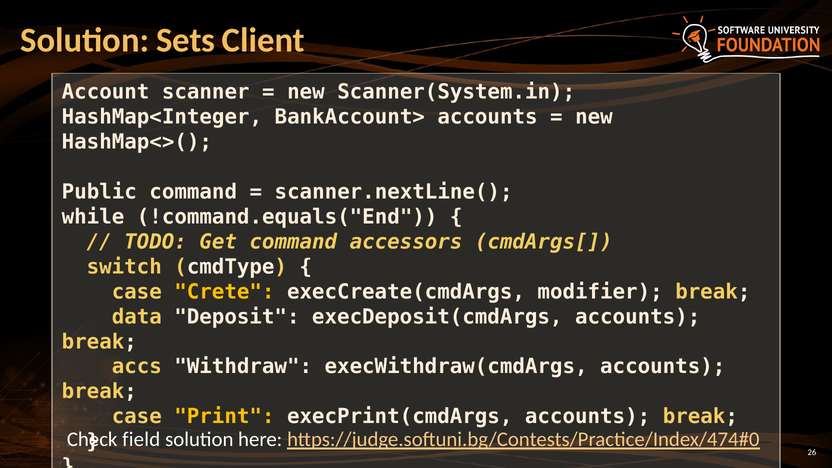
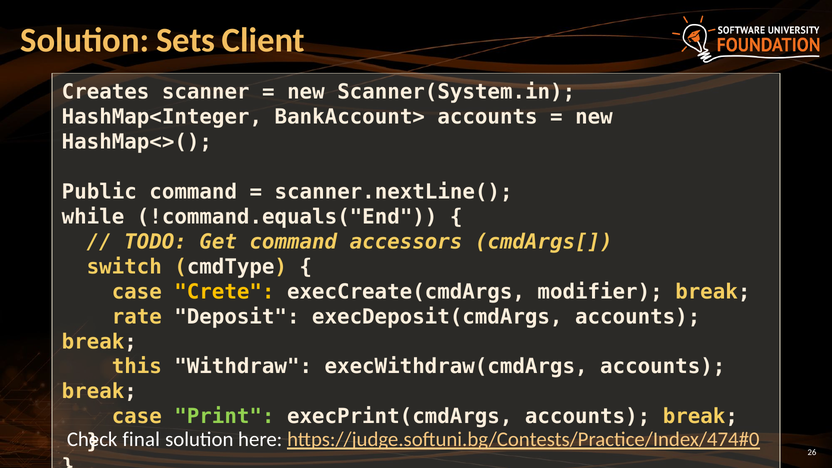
Account: Account -> Creates
data: data -> rate
accs: accs -> this
Print colour: yellow -> light green
field: field -> final
